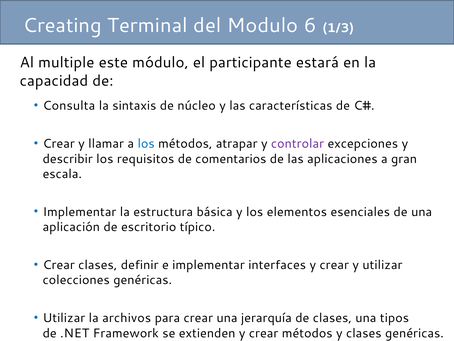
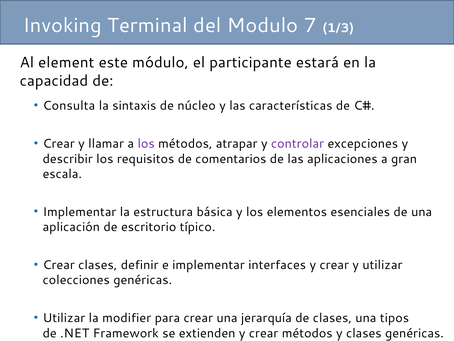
Creating: Creating -> Invoking
6: 6 -> 7
multiple: multiple -> element
los at (146, 143) colour: blue -> purple
archivos: archivos -> modifier
